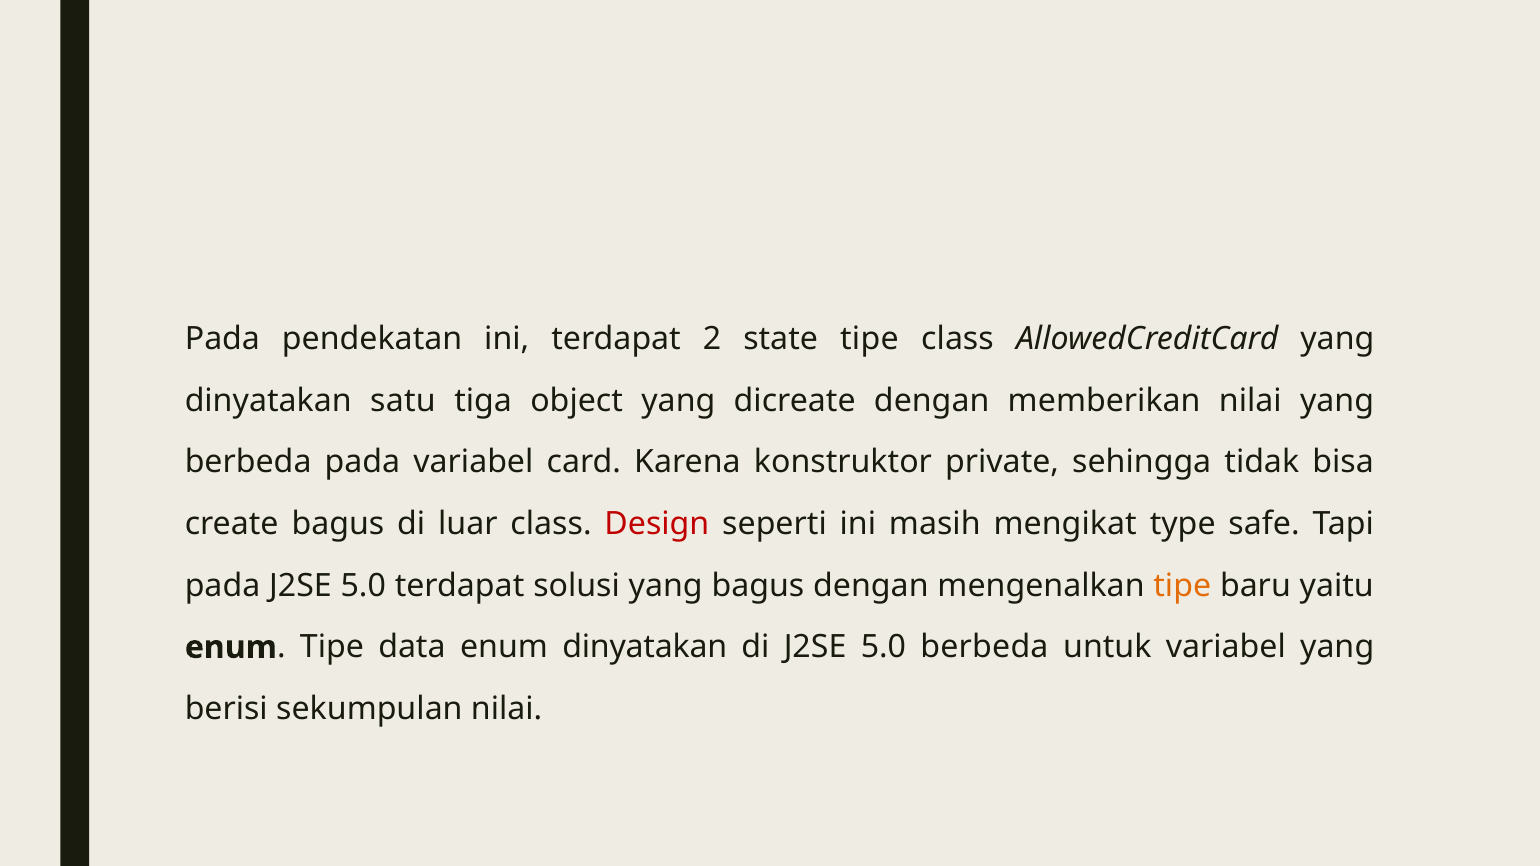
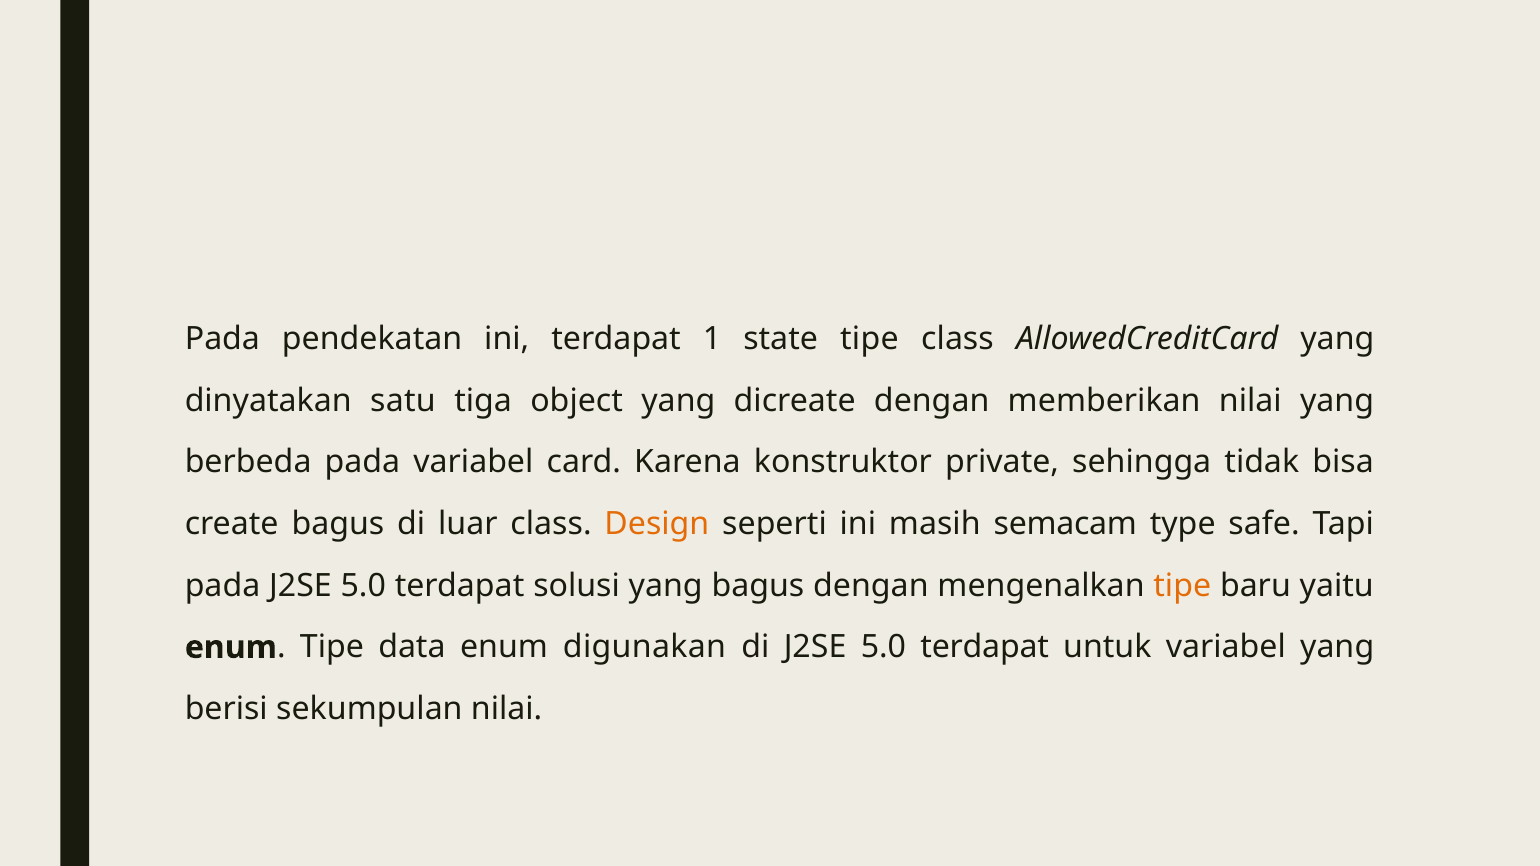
2: 2 -> 1
Design colour: red -> orange
mengikat: mengikat -> semacam
enum dinyatakan: dinyatakan -> digunakan
di J2SE 5.0 berbeda: berbeda -> terdapat
